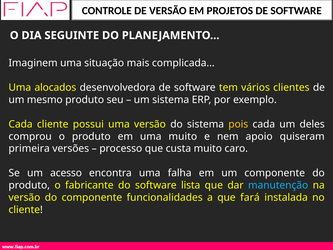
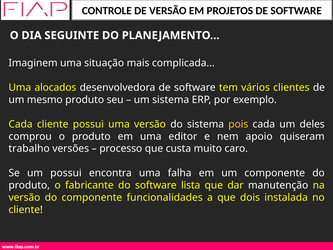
uma muito: muito -> editor
primeira: primeira -> trabalho
um acesso: acesso -> possui
manutenção colour: light blue -> white
fará: fará -> dois
